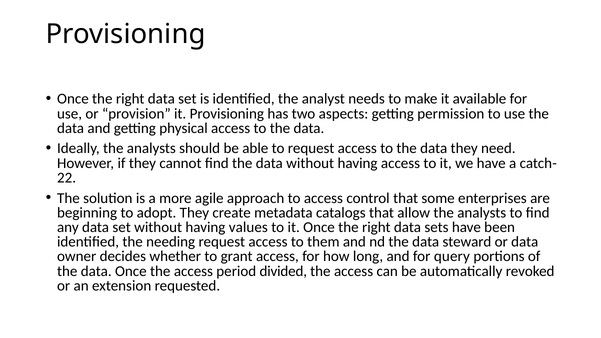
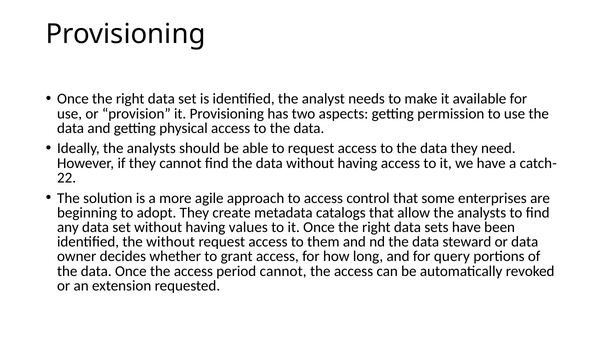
the needing: needing -> without
period divided: divided -> cannot
